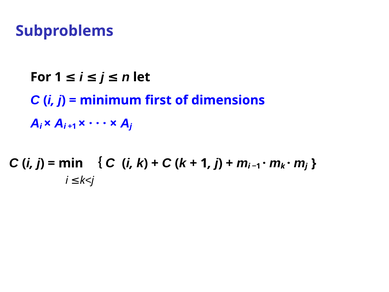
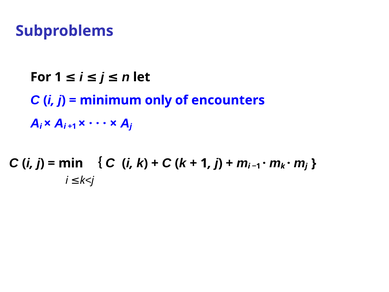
first: first -> only
dimensions: dimensions -> encounters
